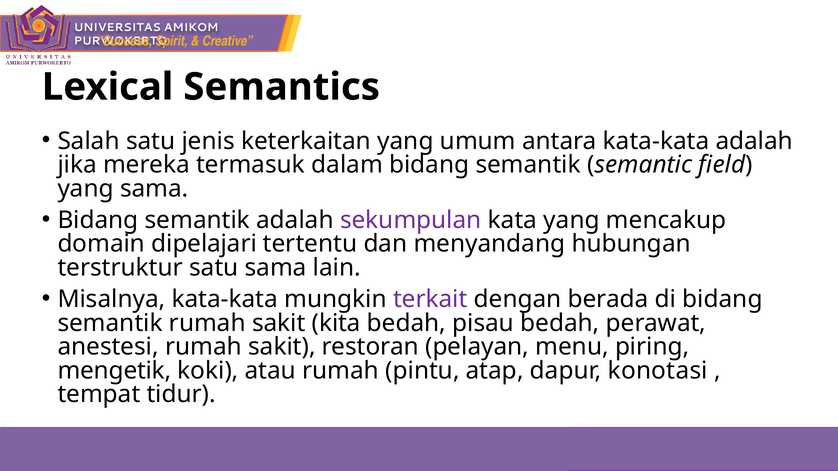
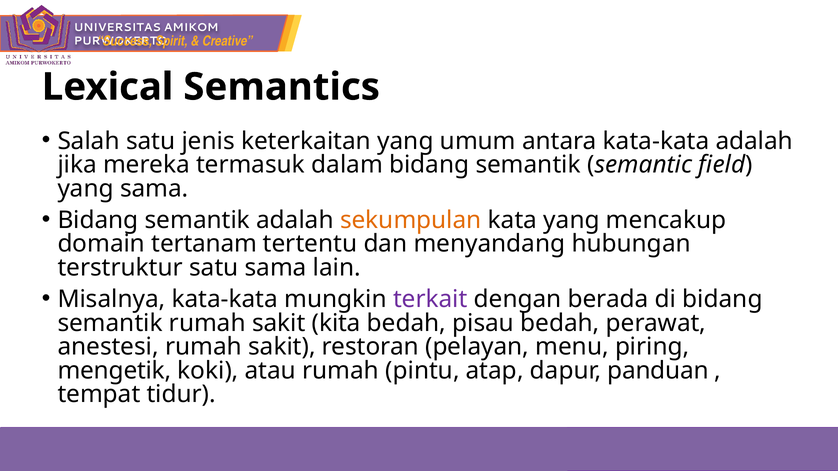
sekumpulan colour: purple -> orange
dipelajari: dipelajari -> tertanam
konotasi: konotasi -> panduan
